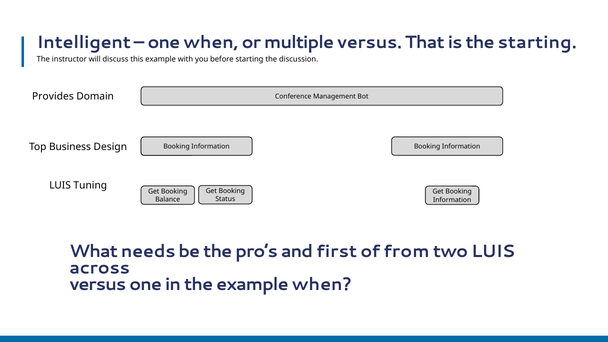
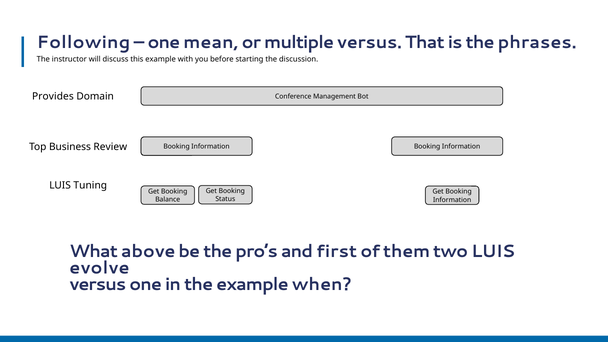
Intelligent: Intelligent -> Following
one when: when -> mean
the starting: starting -> phrases
Design: Design -> Review
needs: needs -> above
from: from -> them
across: across -> evolve
